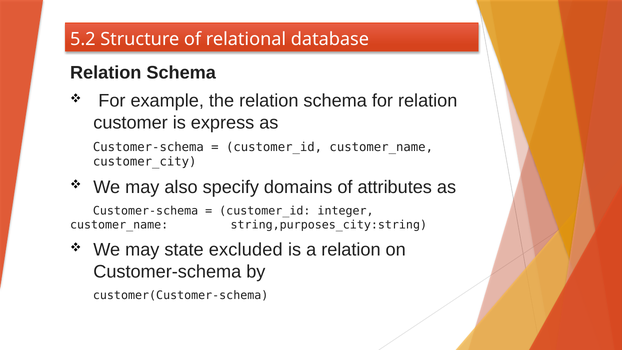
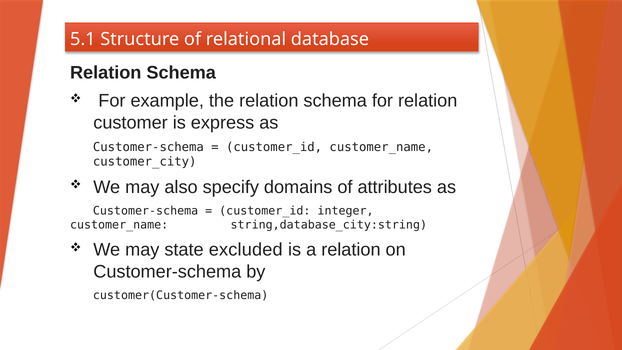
5.2: 5.2 -> 5.1
string,purposes_city:string: string,purposes_city:string -> string,database_city:string
